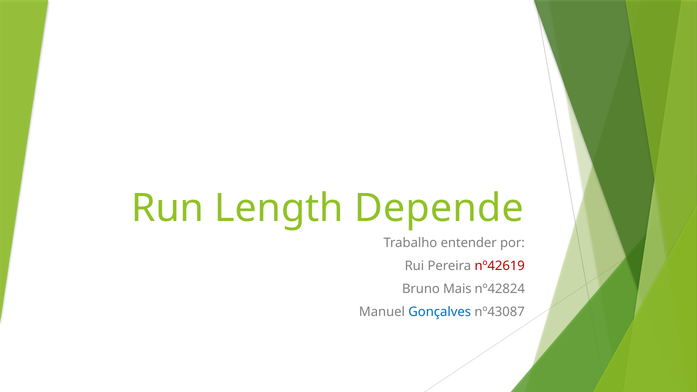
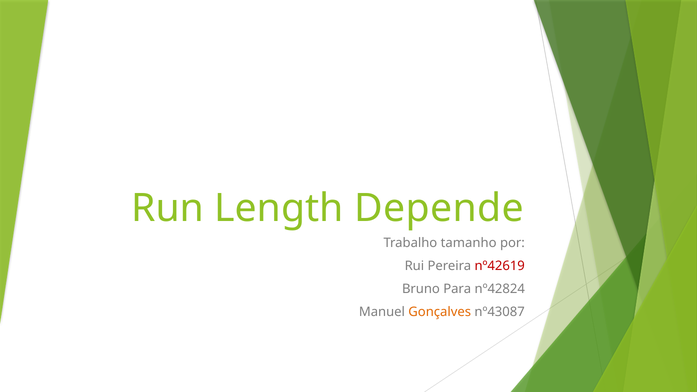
entender: entender -> tamanho
Mais: Mais -> Para
Gonçalves colour: blue -> orange
